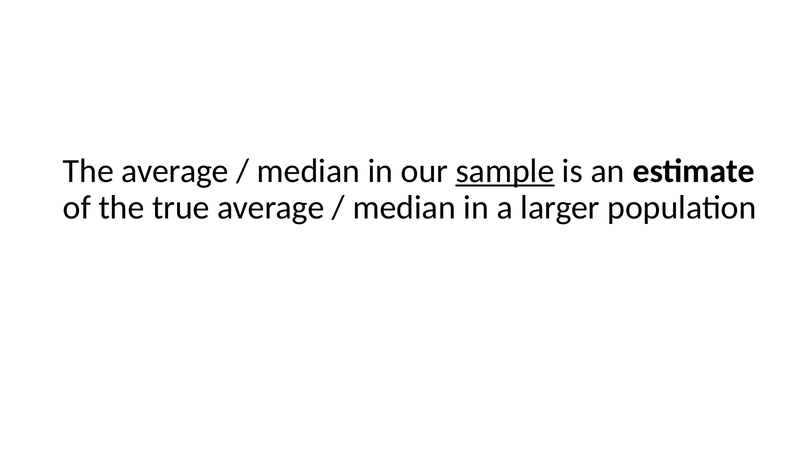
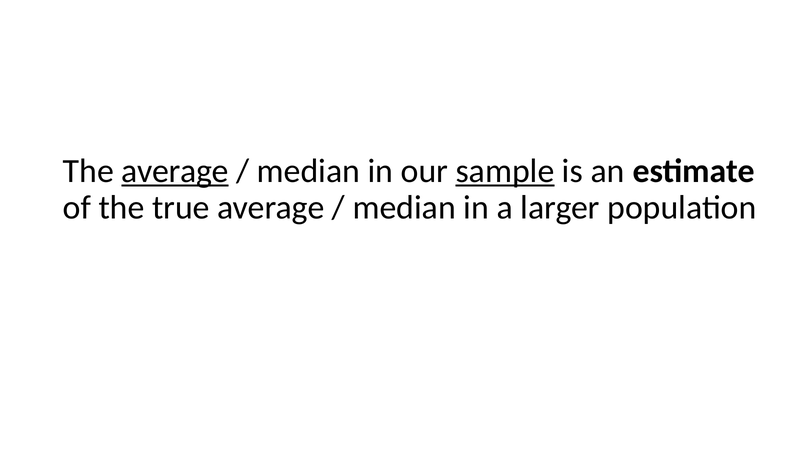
average at (175, 171) underline: none -> present
